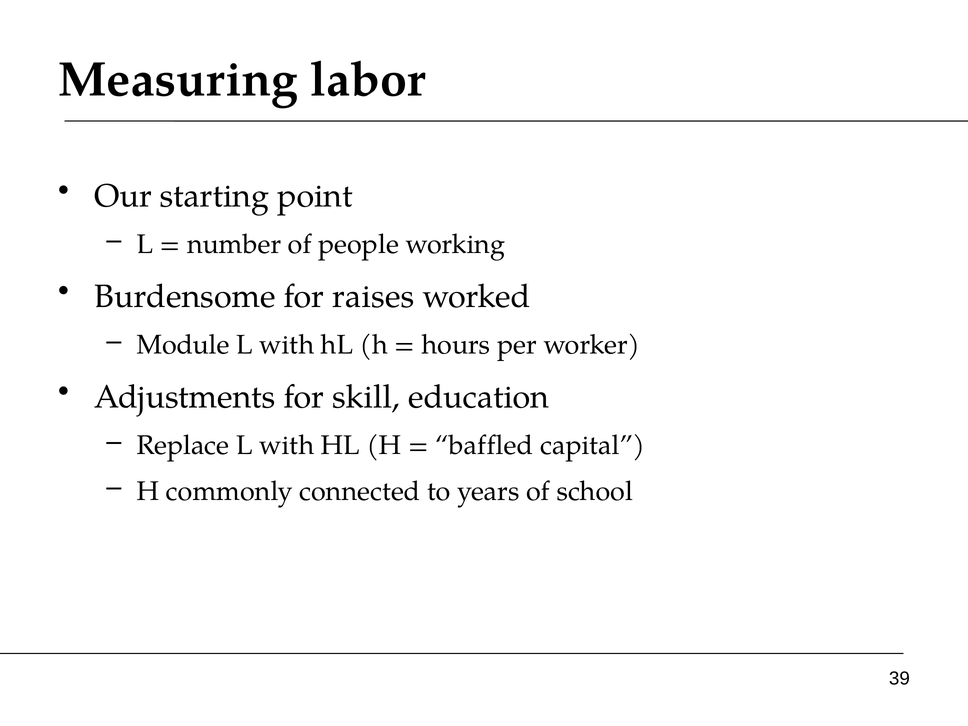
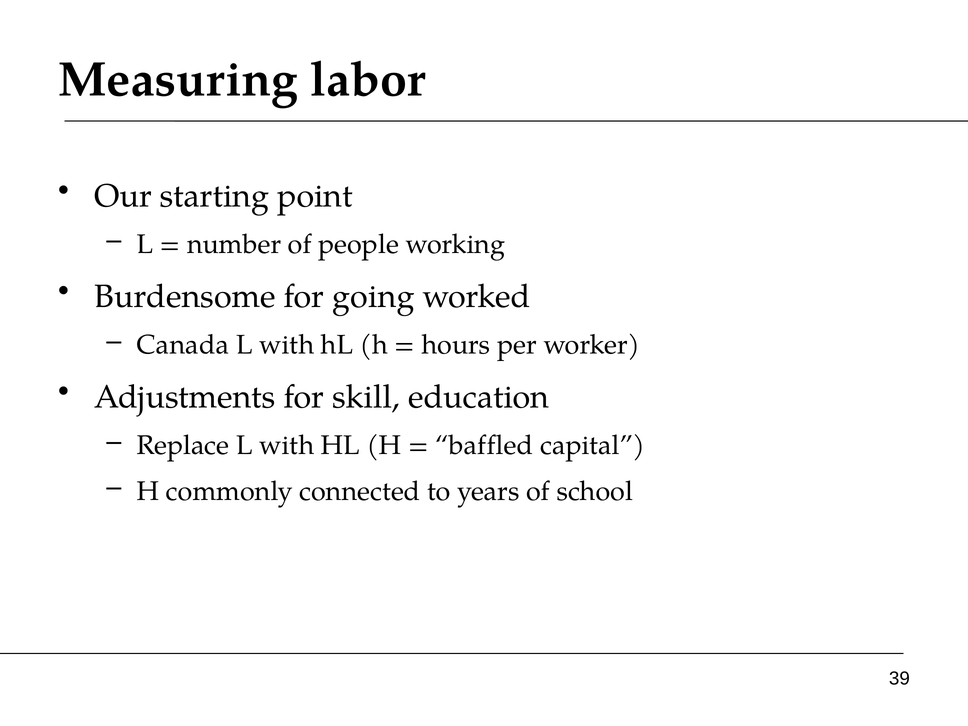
raises: raises -> going
Module: Module -> Canada
